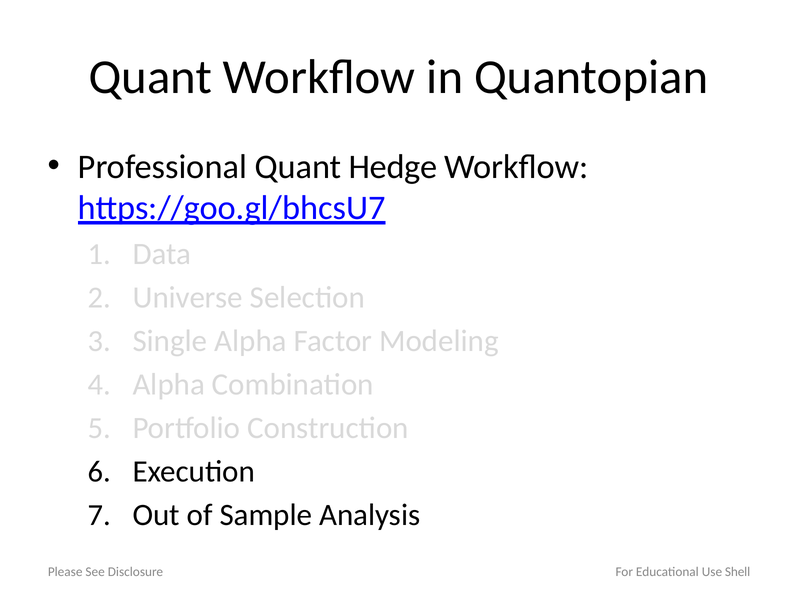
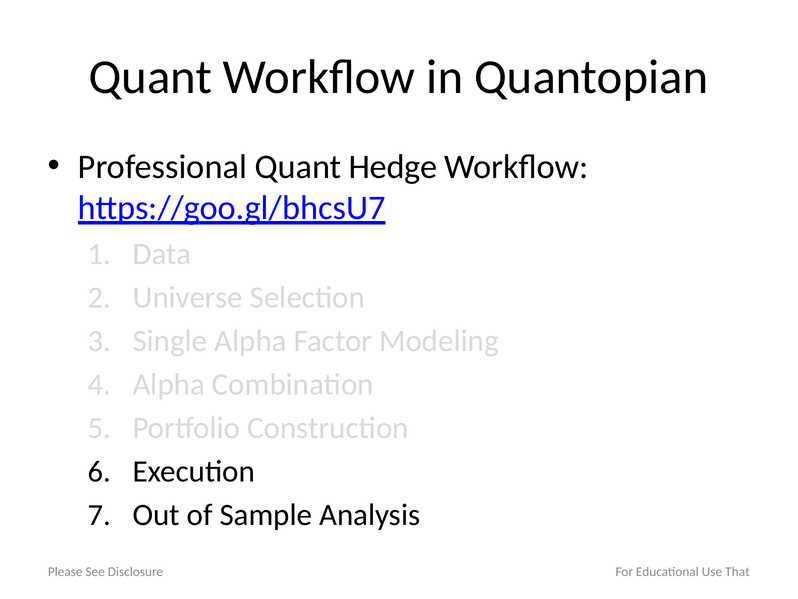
Shell: Shell -> That
